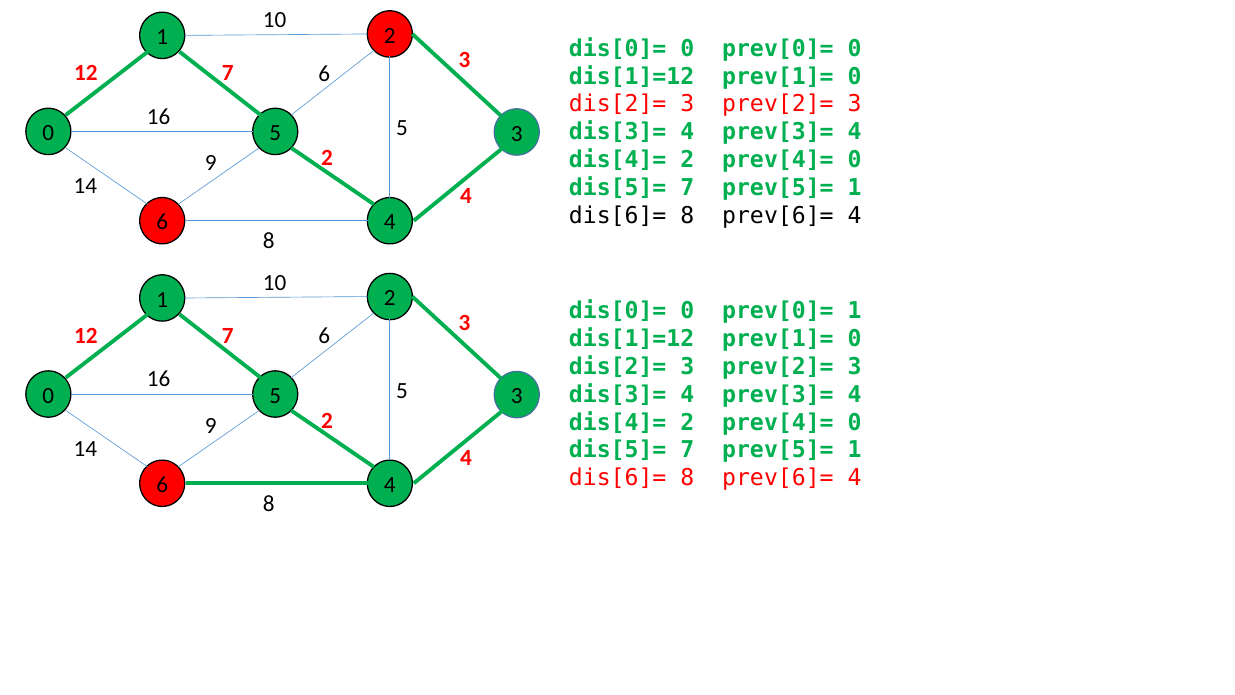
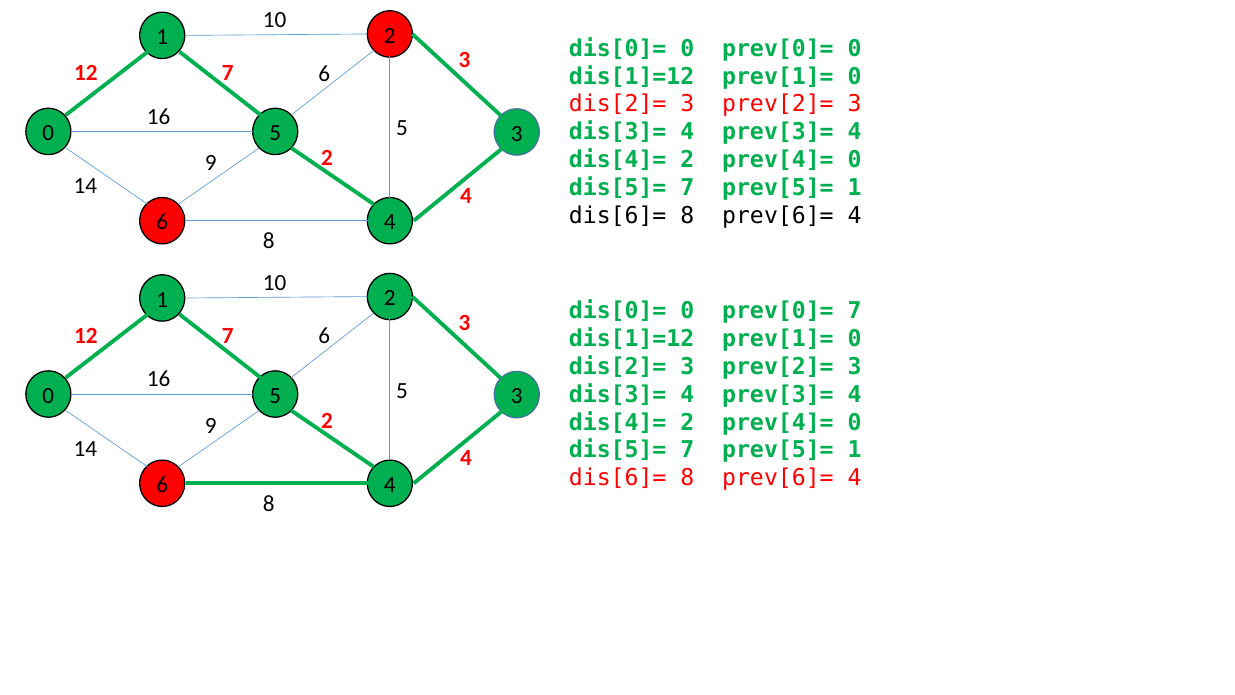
prev[0]= 1: 1 -> 7
